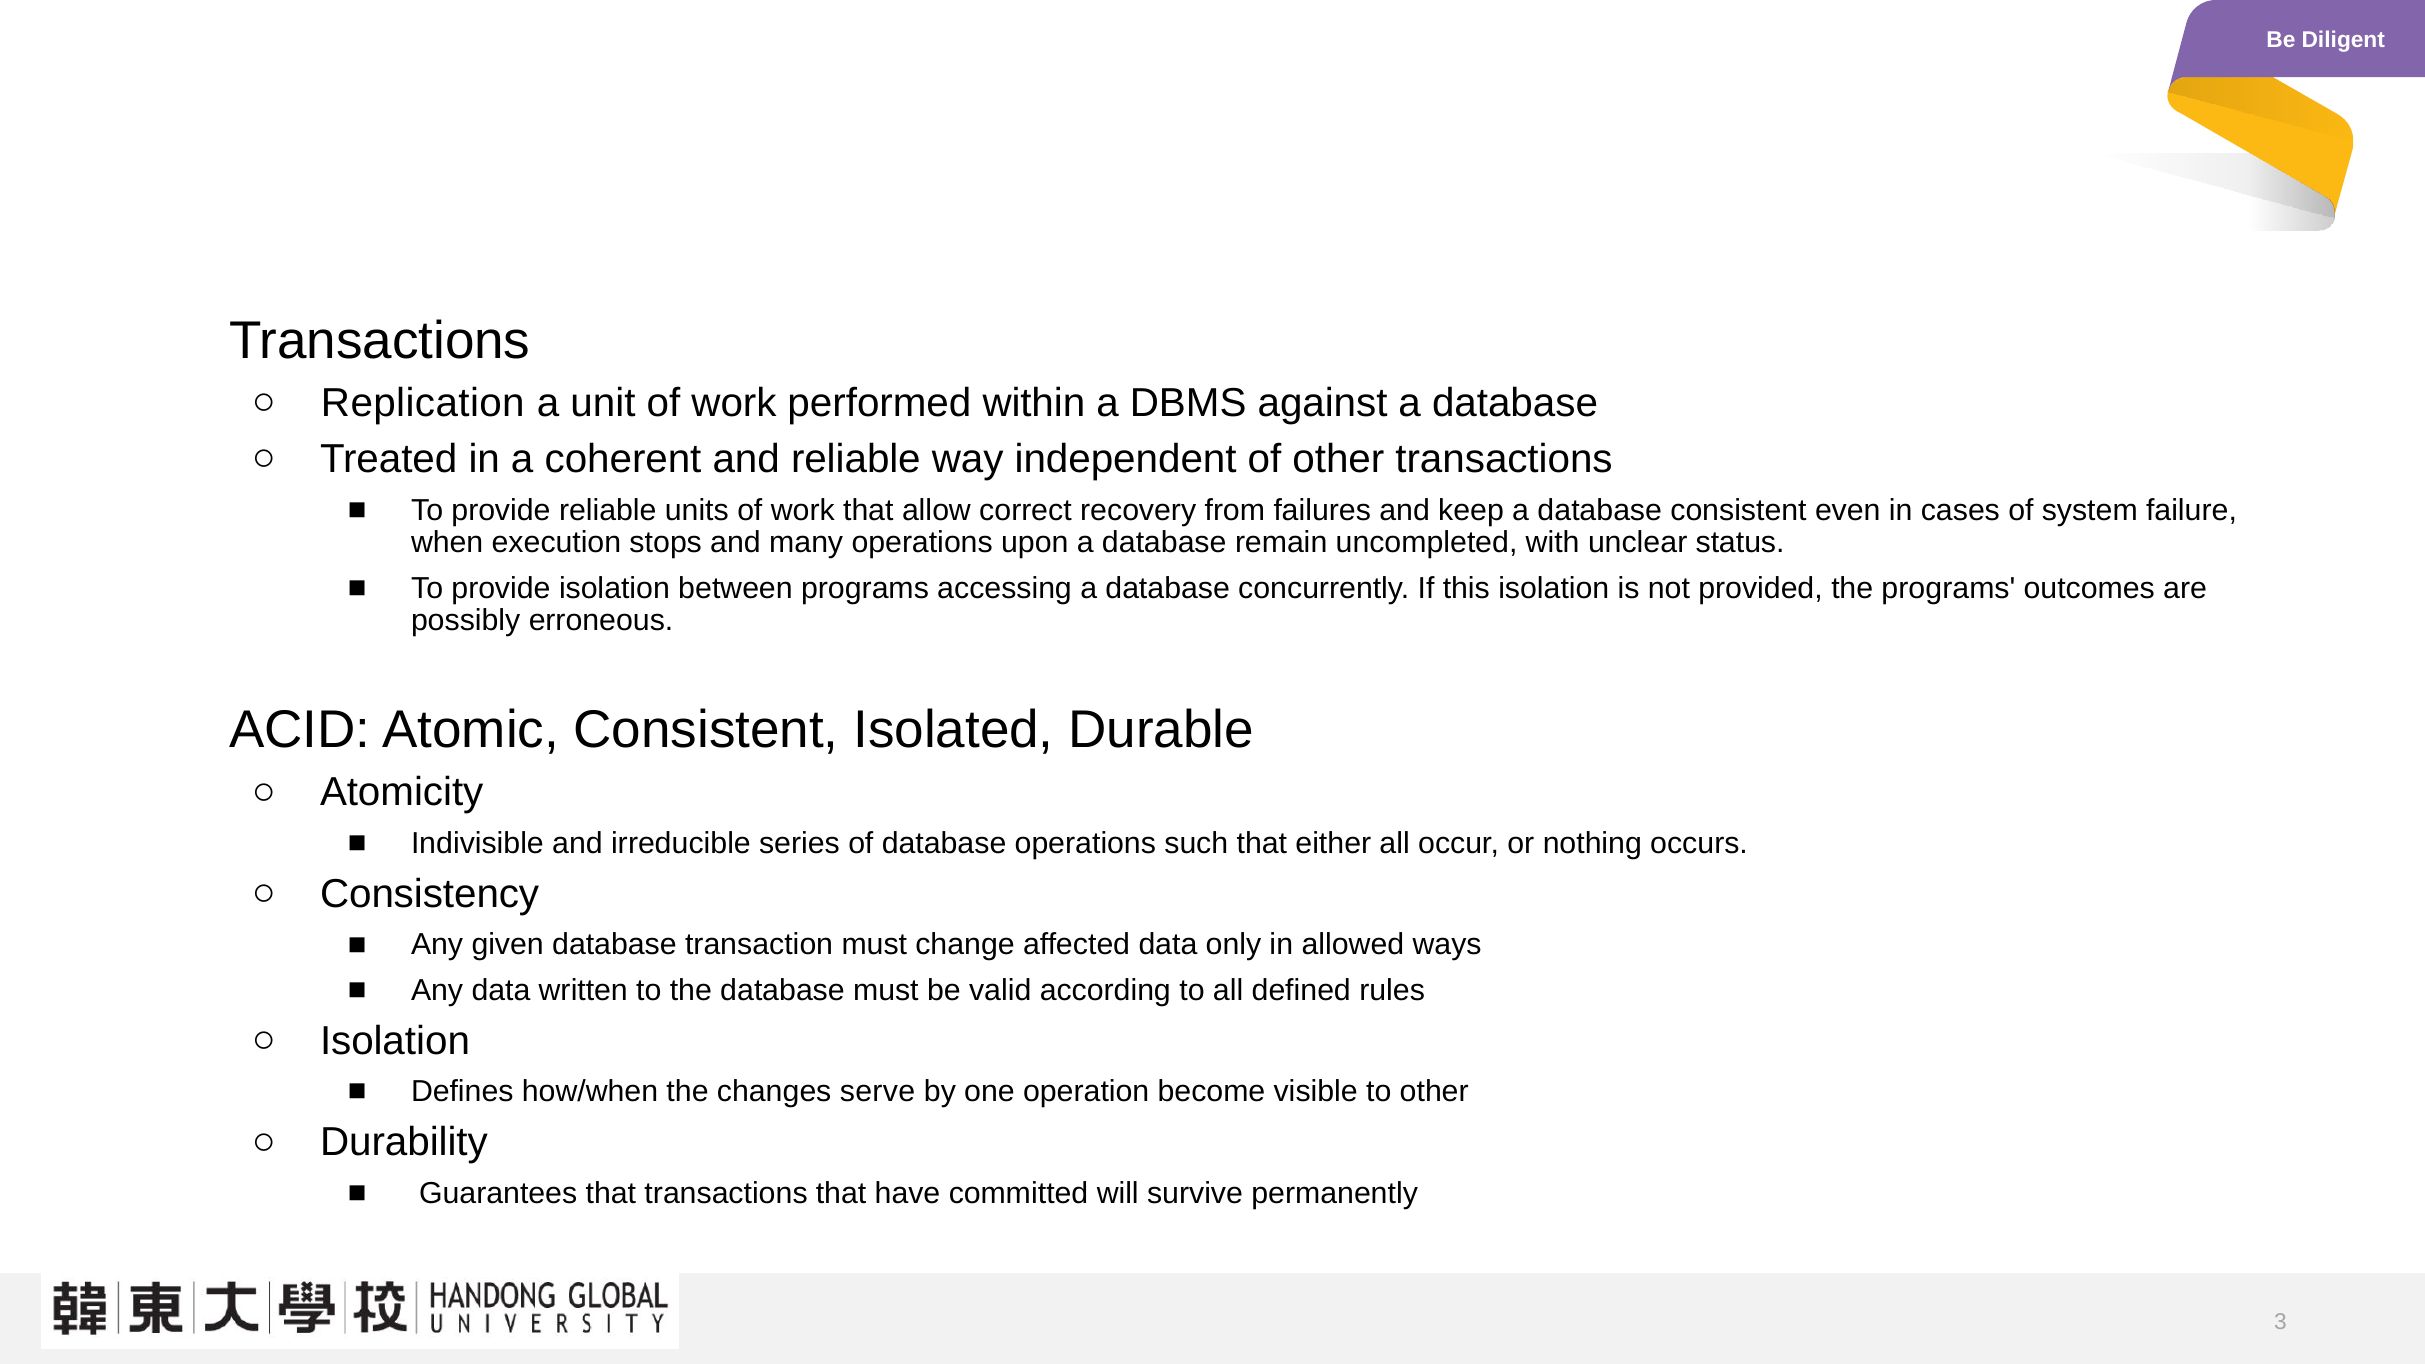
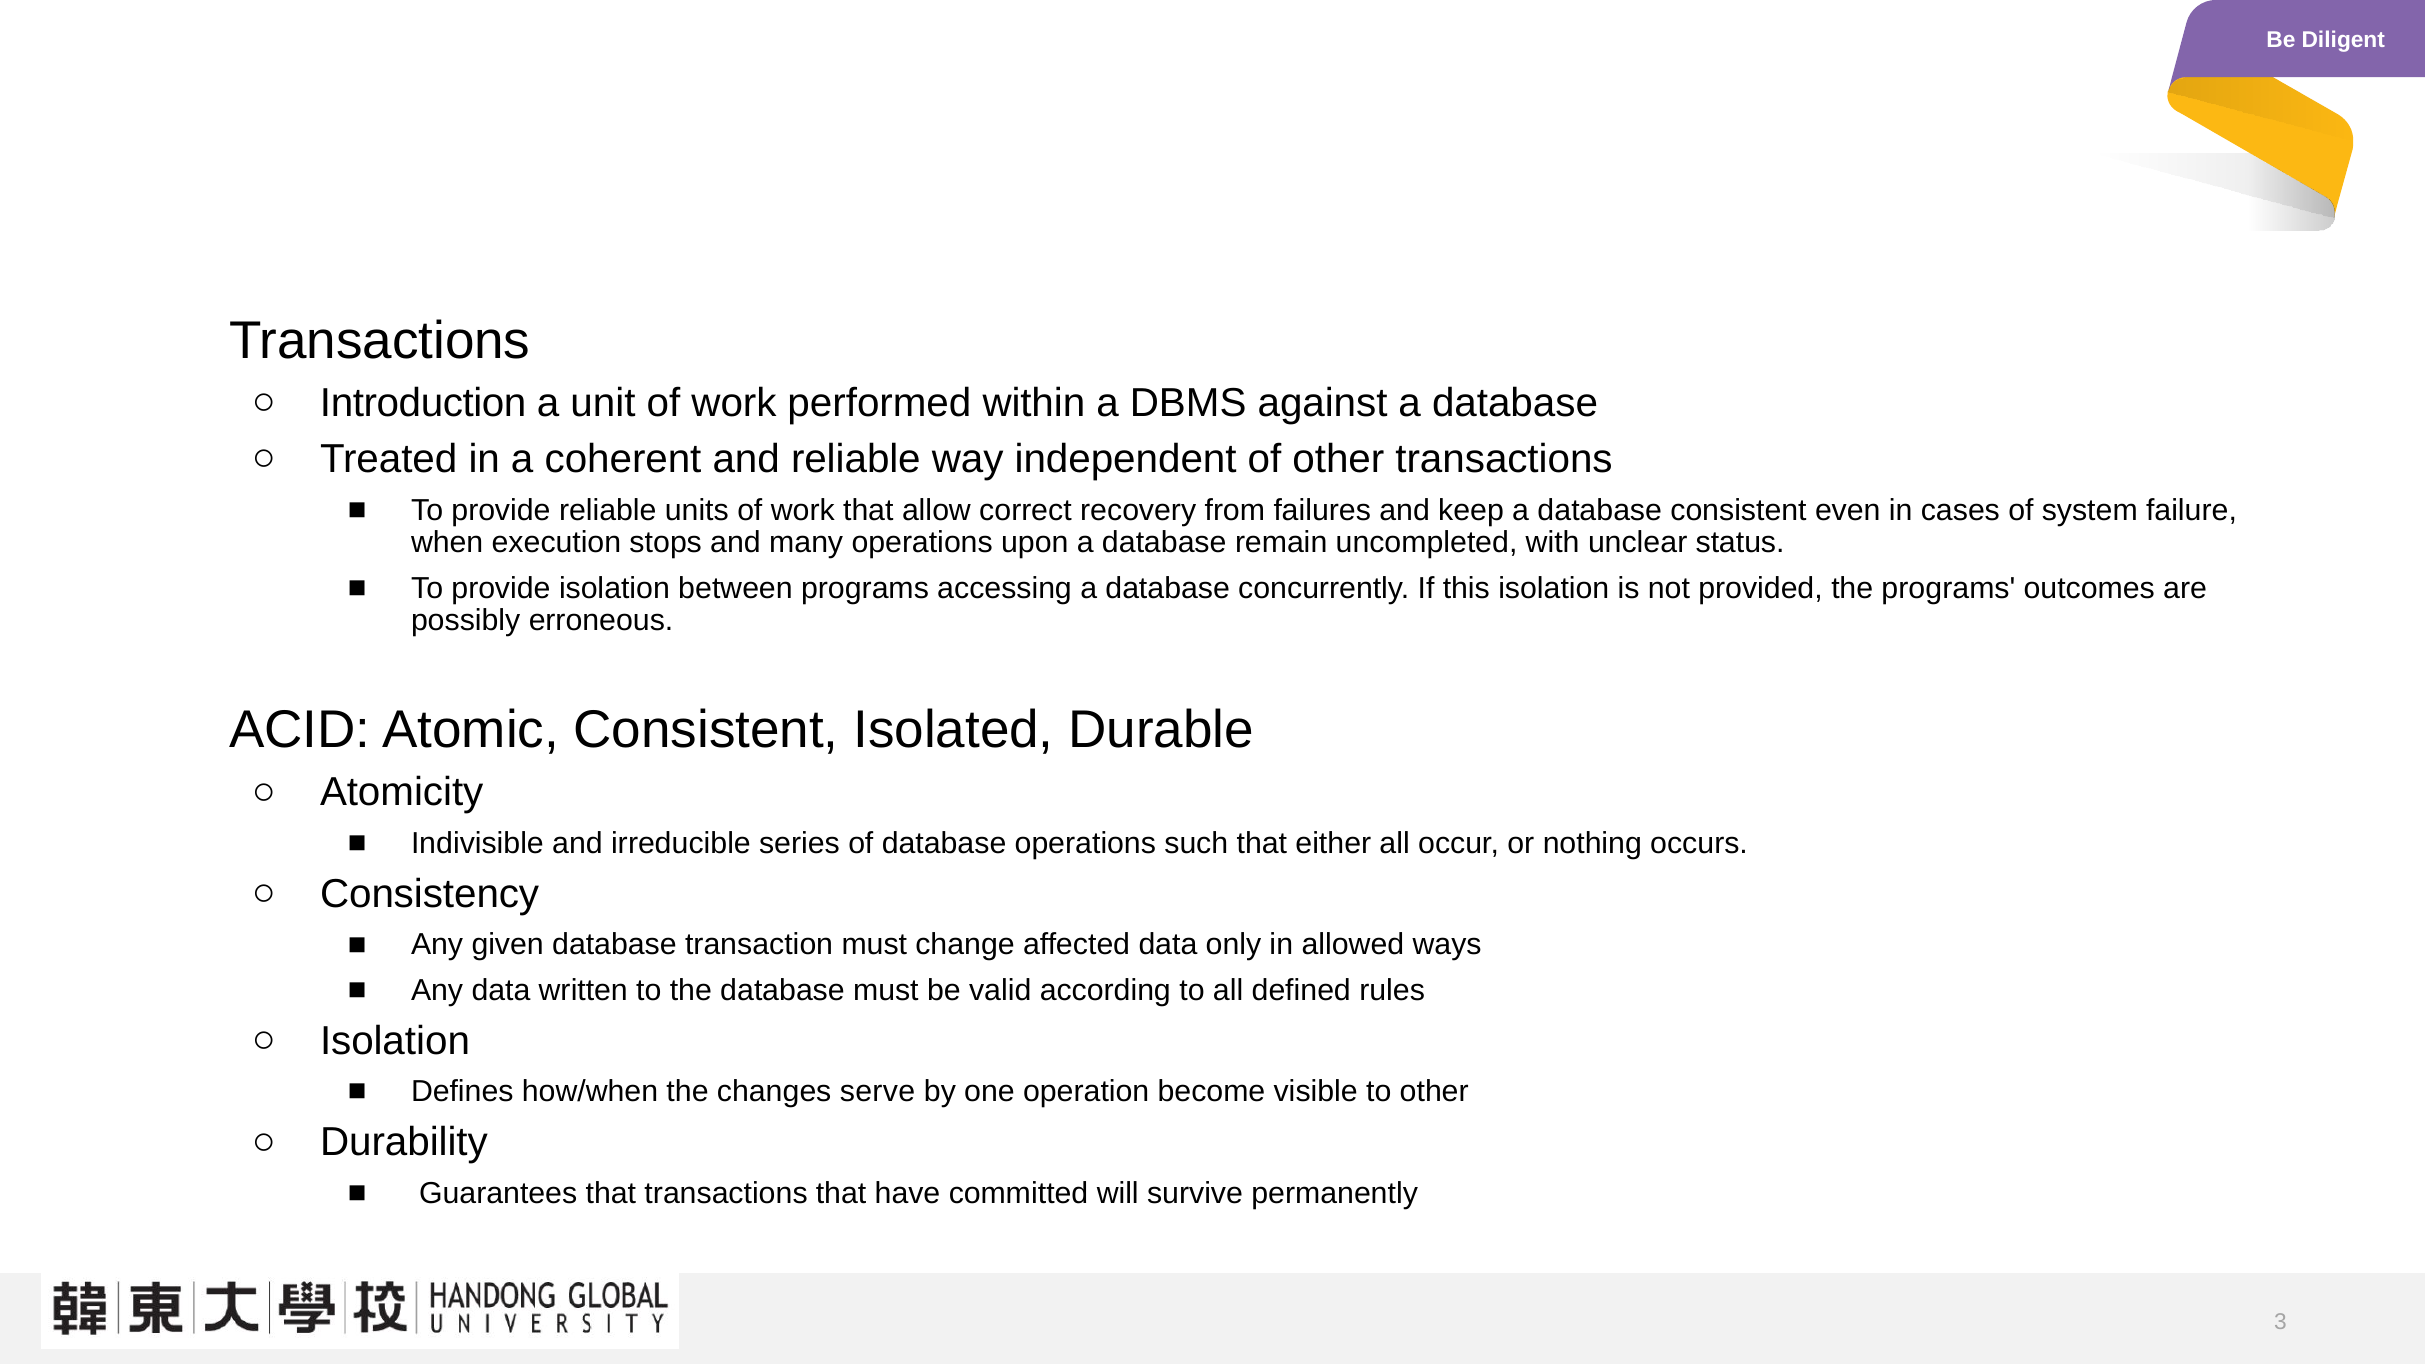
Replication: Replication -> Introduction
